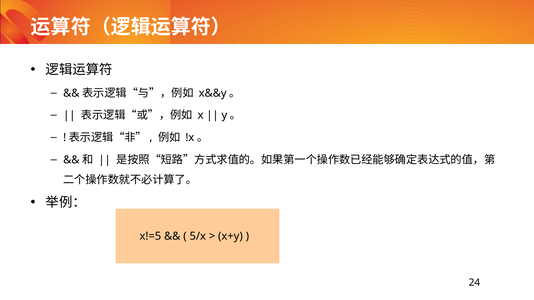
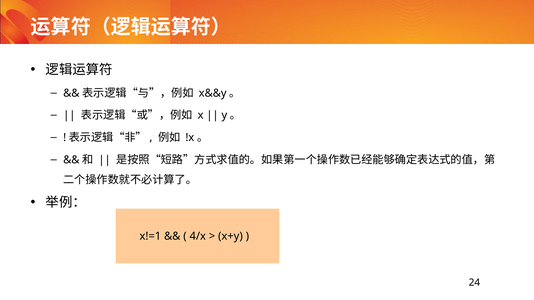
x!=5: x!=5 -> x!=1
5/x: 5/x -> 4/x
